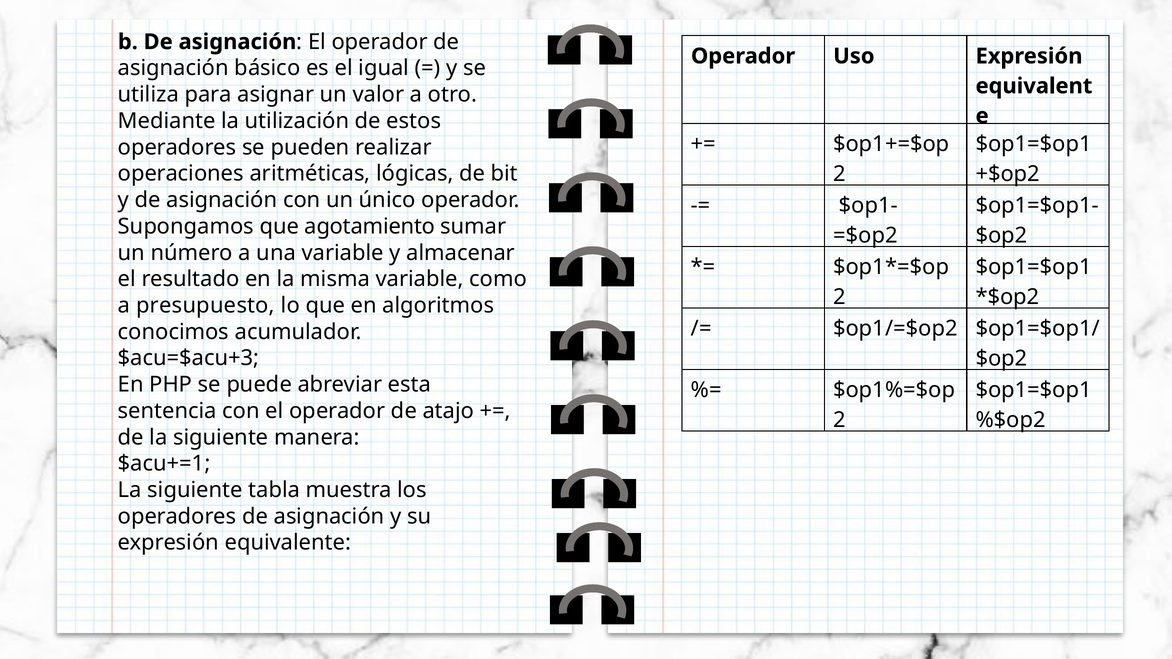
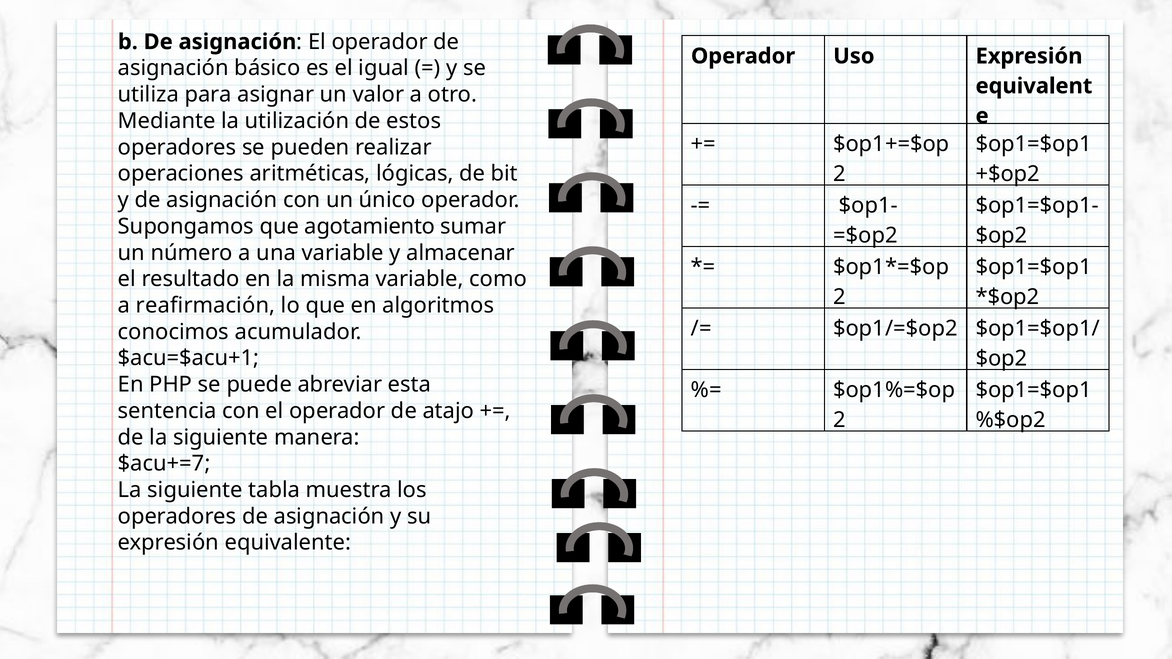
presupuesto: presupuesto -> reafirmación
$acu=$acu+3: $acu=$acu+3 -> $acu=$acu+1
$acu+=1: $acu+=1 -> $acu+=7
